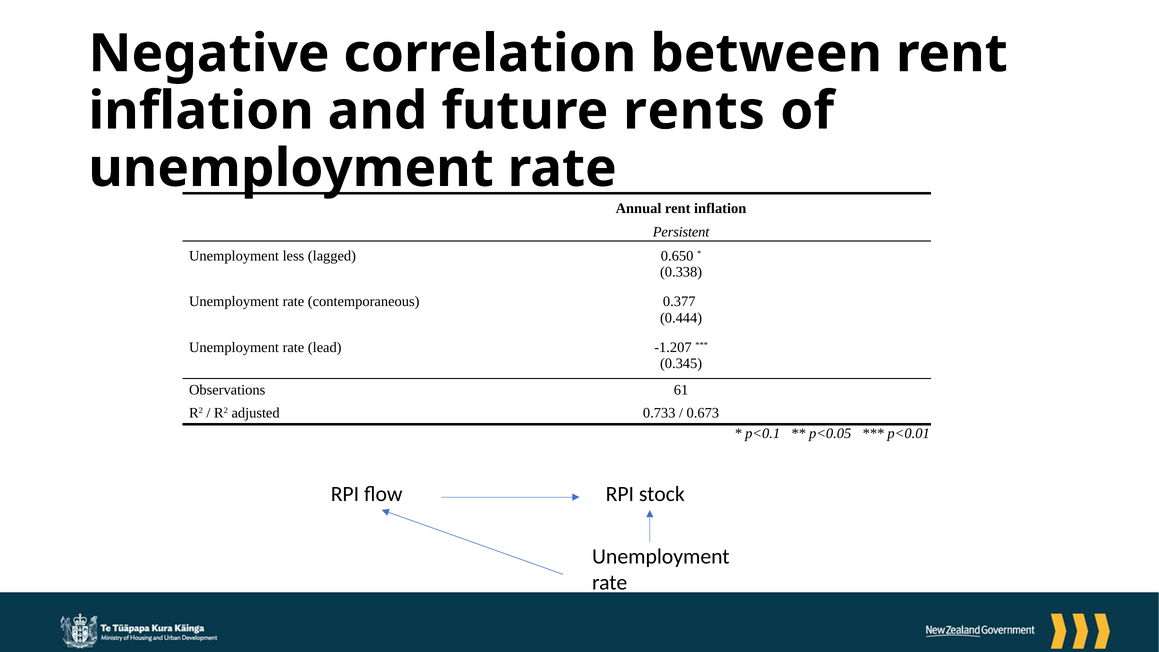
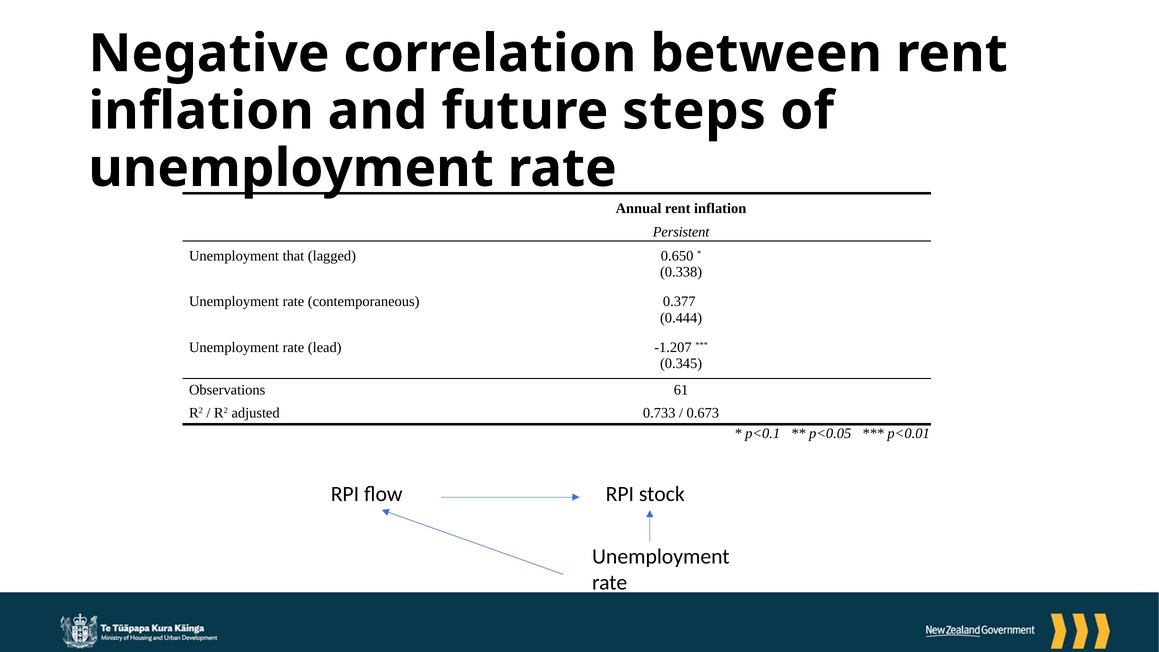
rents: rents -> steps
less: less -> that
